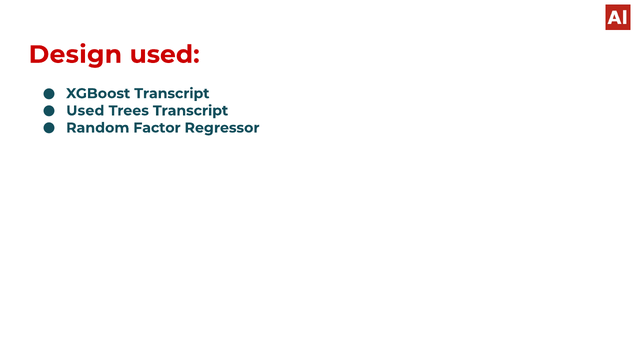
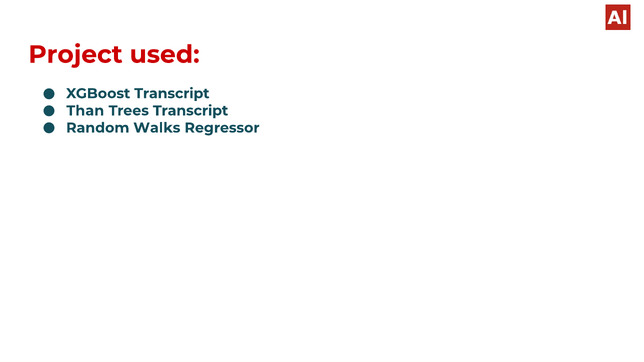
Design: Design -> Project
Used at (85, 111): Used -> Than
Factor: Factor -> Walks
